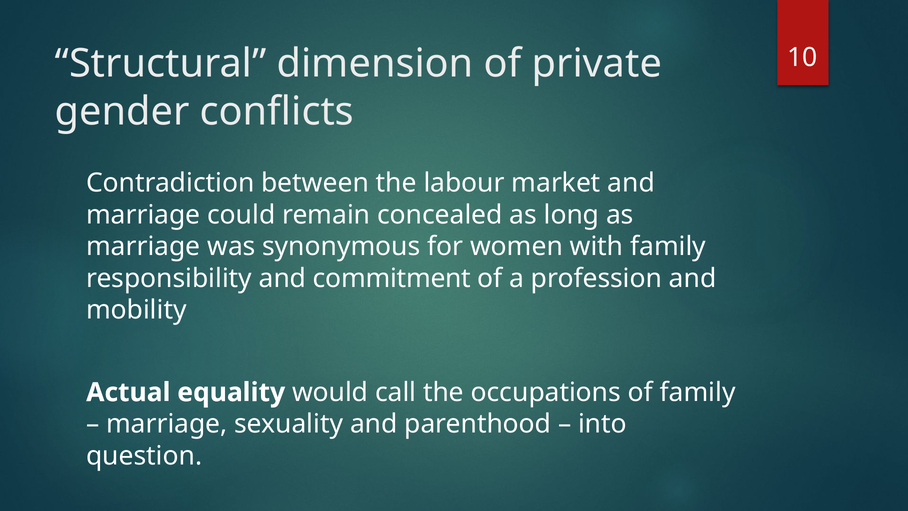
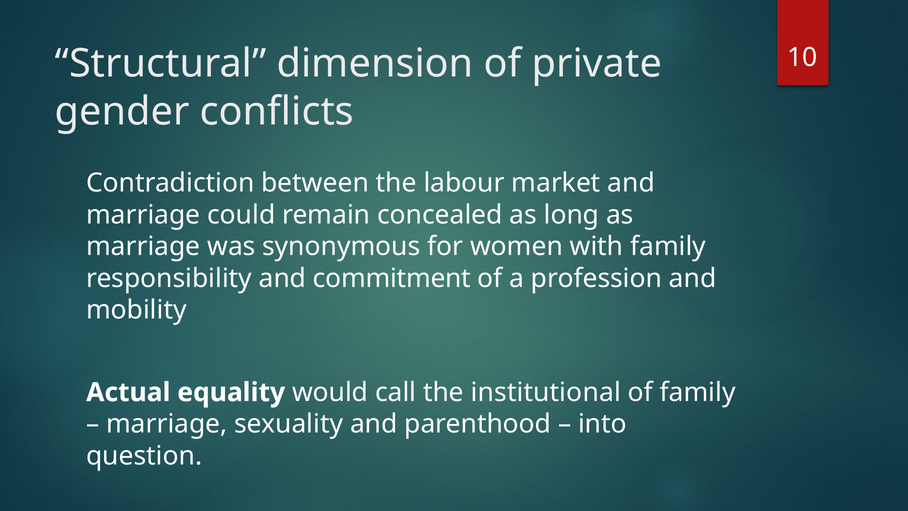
occupations: occupations -> institutional
